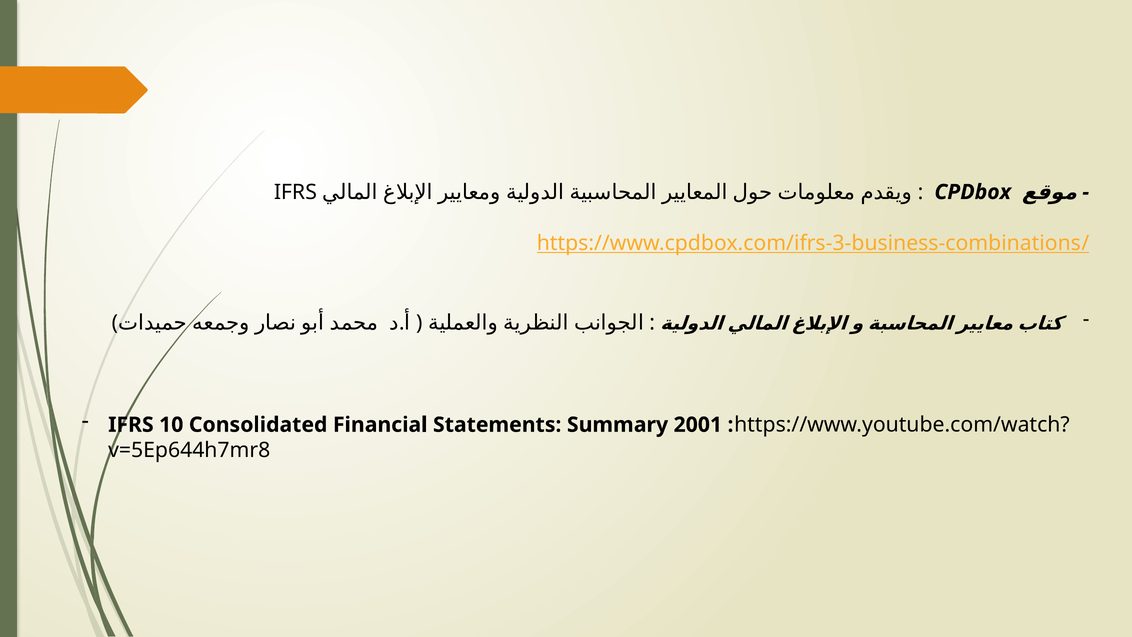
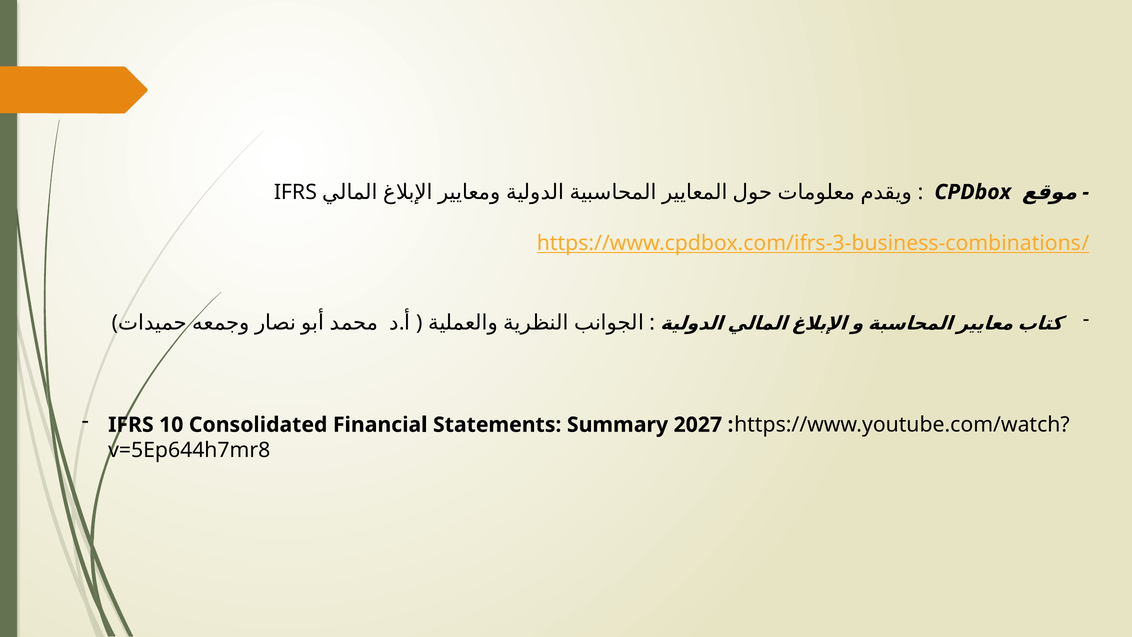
2001: 2001 -> 2027
